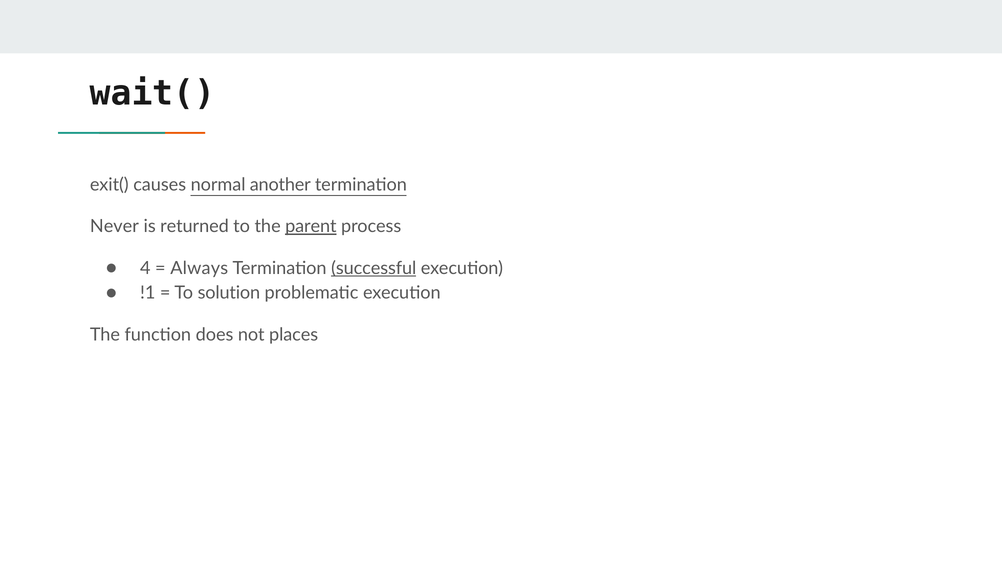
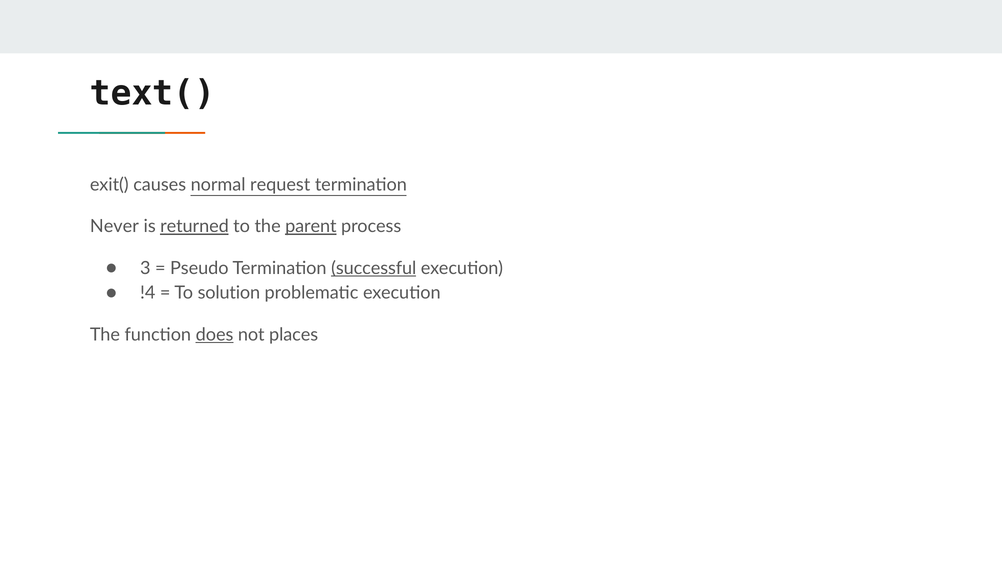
wait(: wait( -> text(
another: another -> request
returned underline: none -> present
4: 4 -> 3
Always: Always -> Pseudo
!1: !1 -> !4
does underline: none -> present
